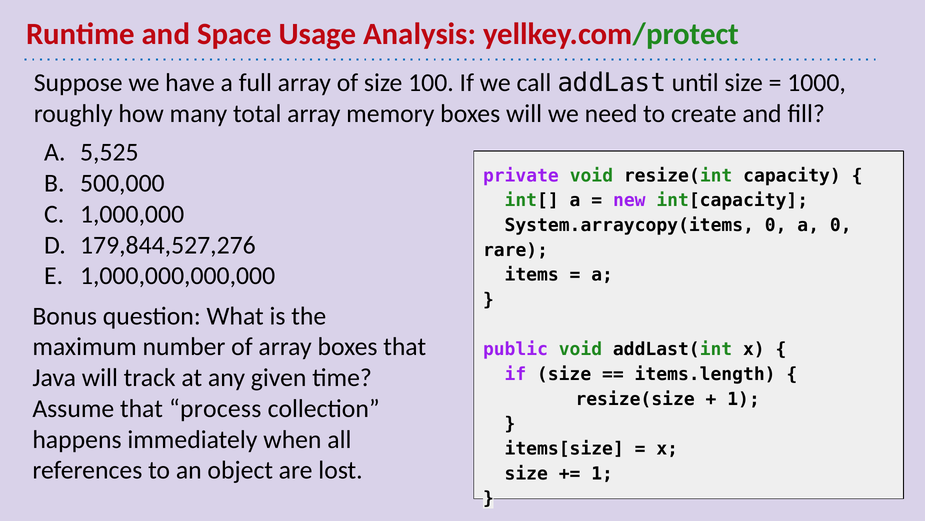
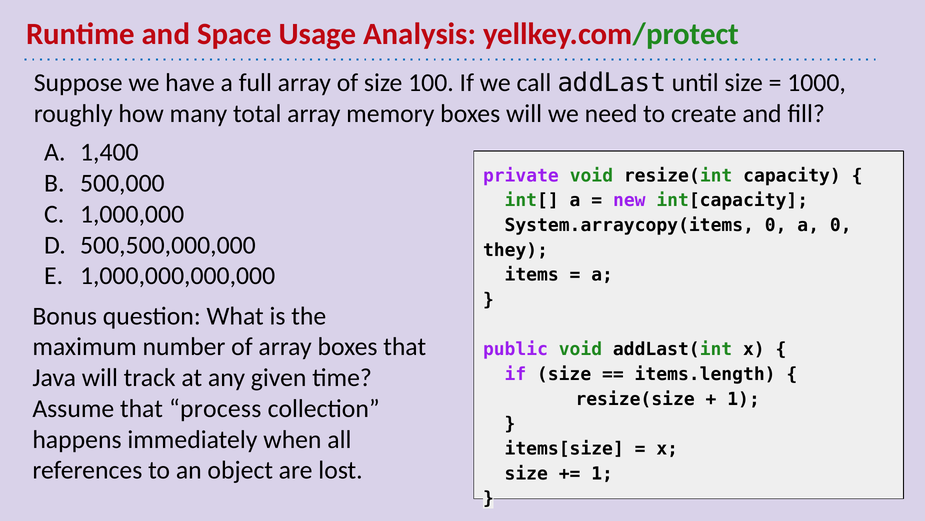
5,525: 5,525 -> 1,400
179,844,527,276: 179,844,527,276 -> 500,500,000,000
rare: rare -> they
